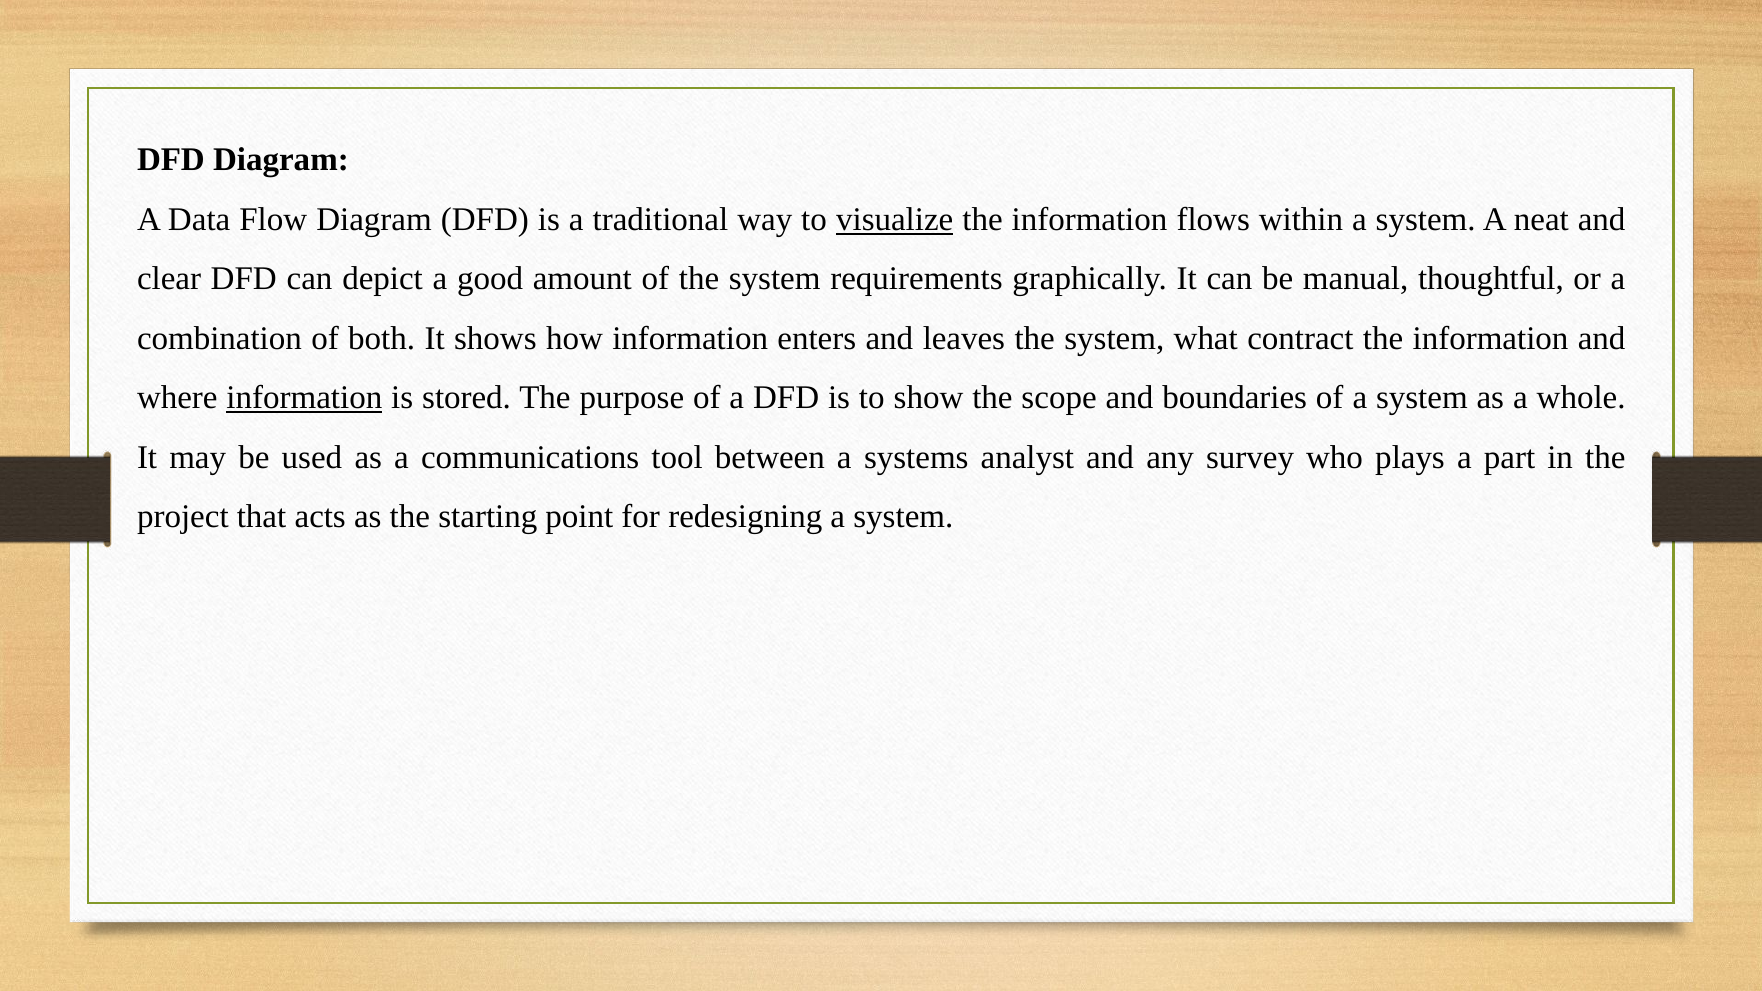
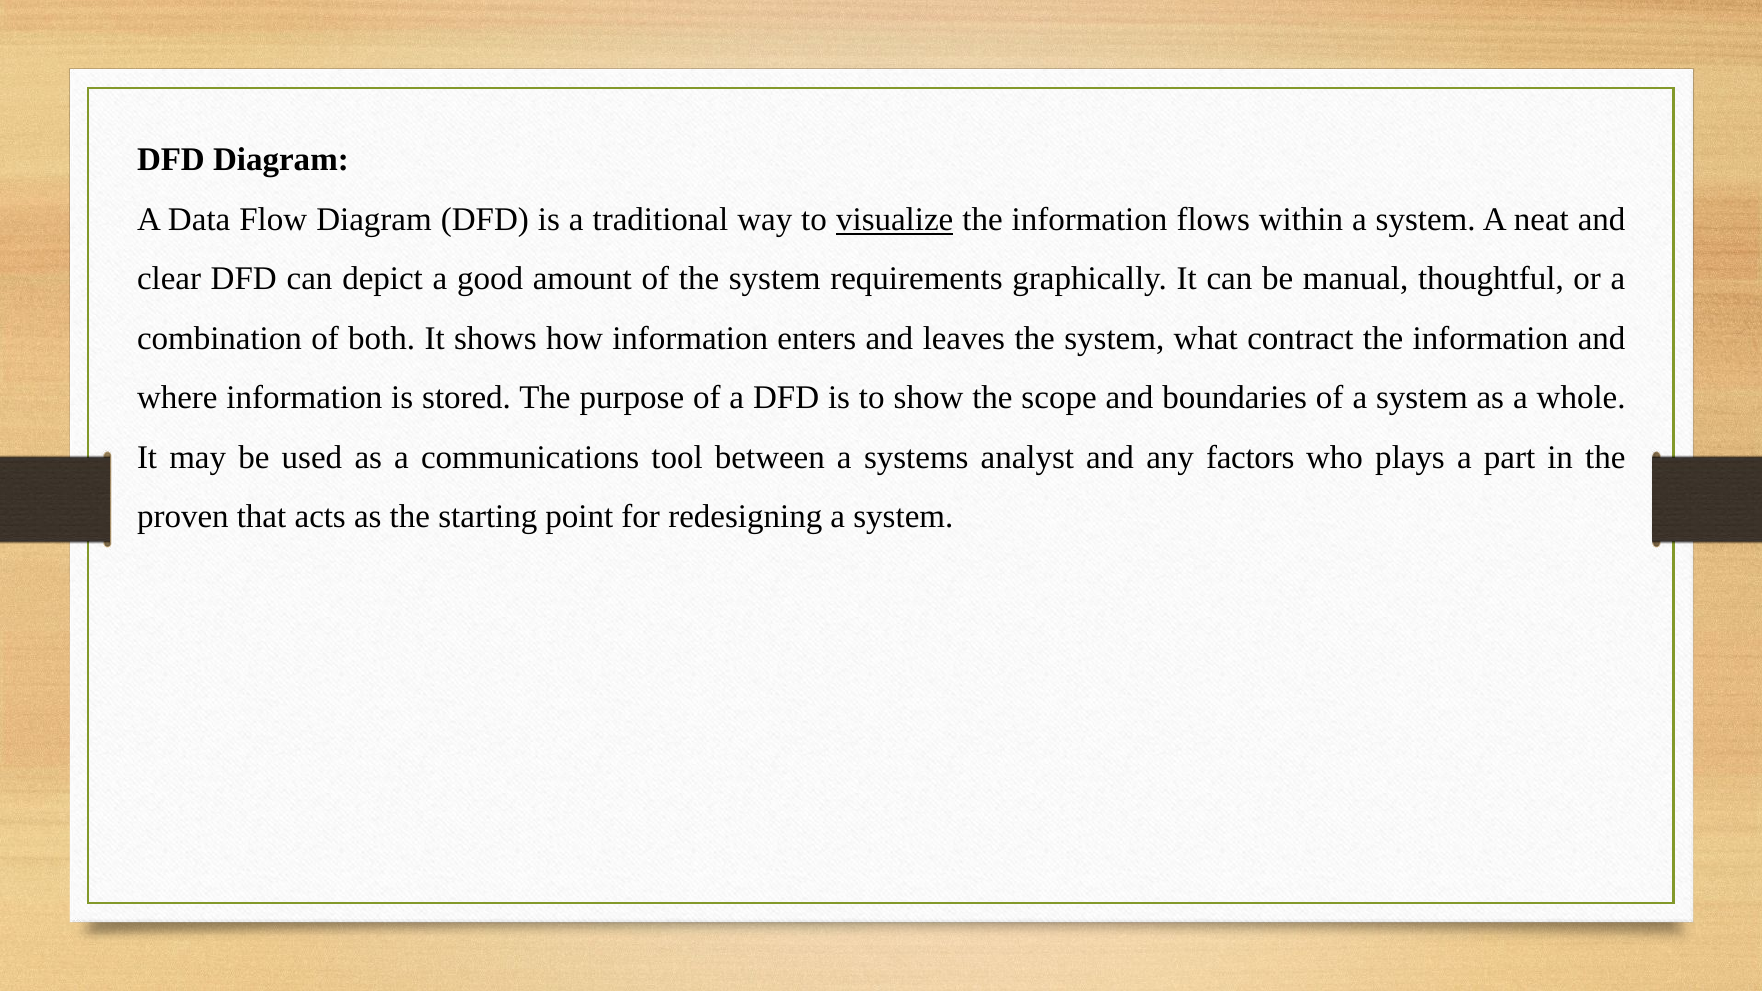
information at (304, 398) underline: present -> none
survey: survey -> factors
project: project -> proven
